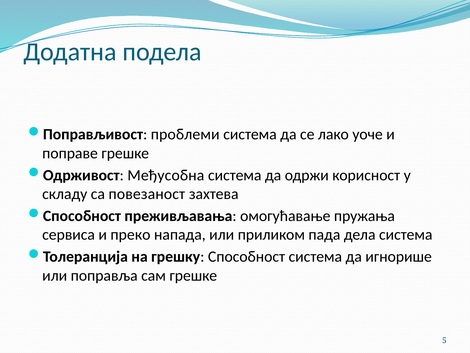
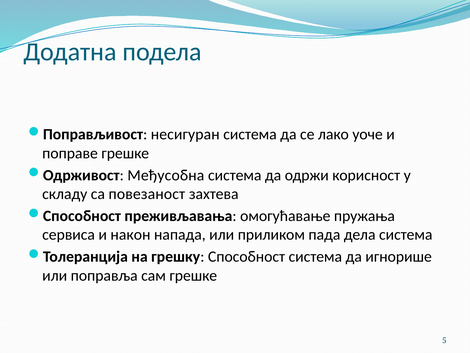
проблеми: проблеми -> несигуран
преко: преко -> након
